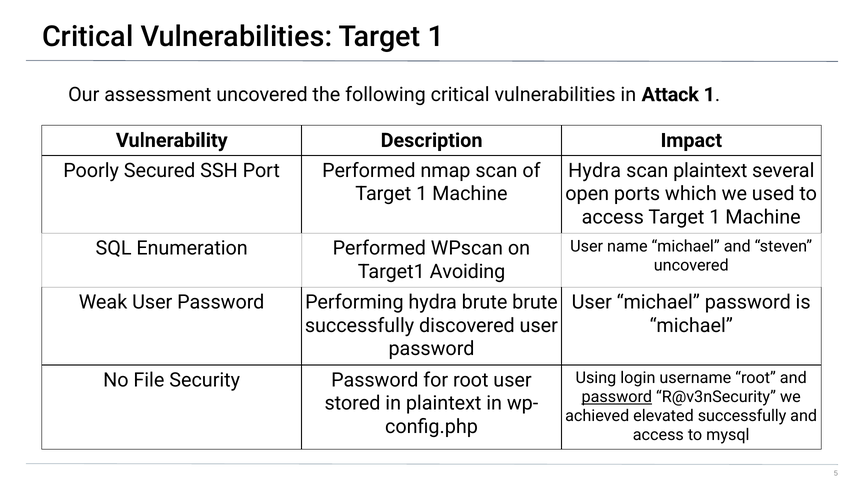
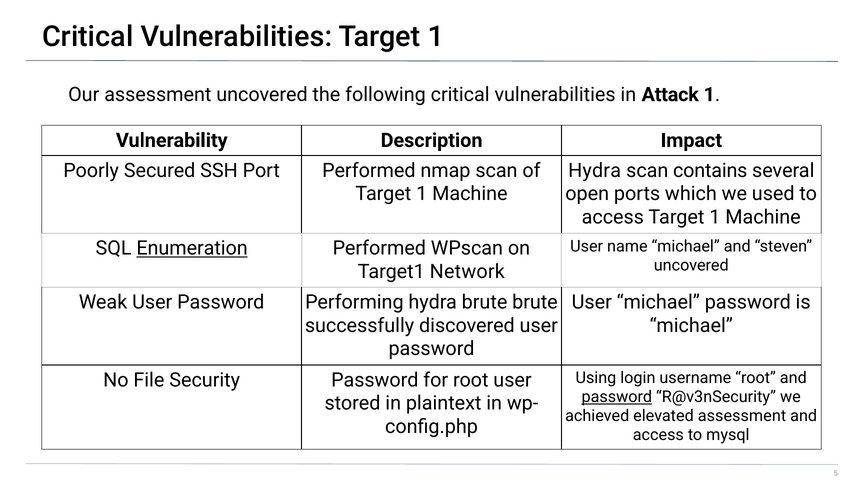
scan plaintext: plaintext -> contains
Enumeration underline: none -> present
Avoiding: Avoiding -> Network
elevated successfully: successfully -> assessment
